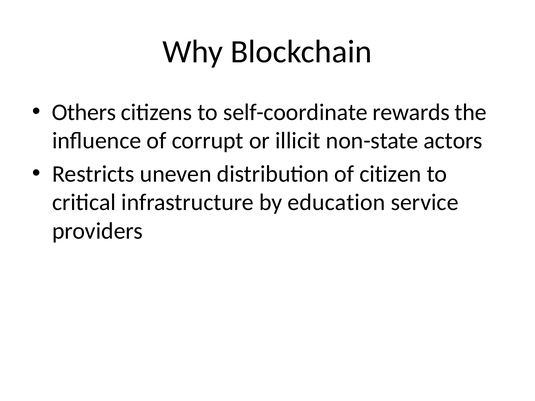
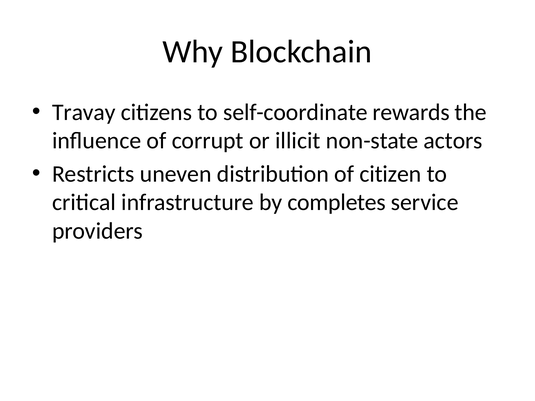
Others: Others -> Travay
education: education -> completes
